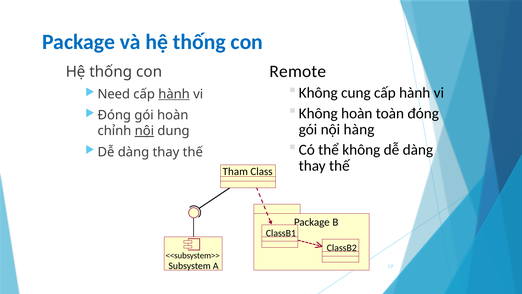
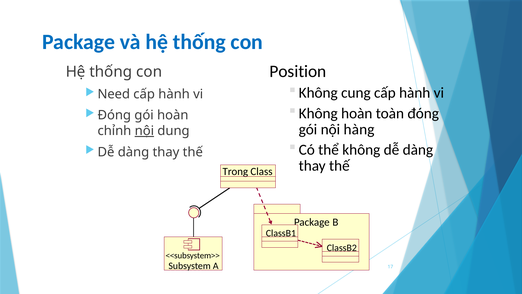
Remote: Remote -> Position
hành at (174, 94) underline: present -> none
Tham: Tham -> Trong
